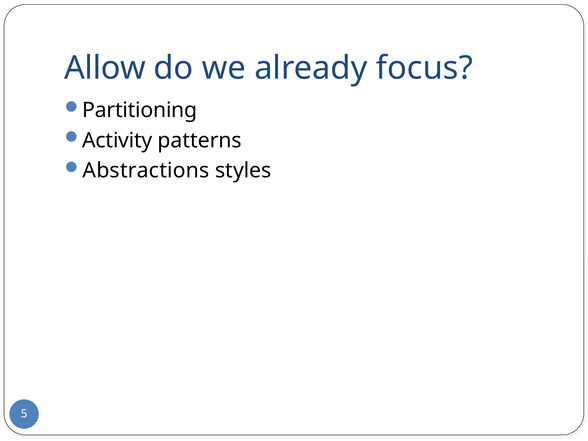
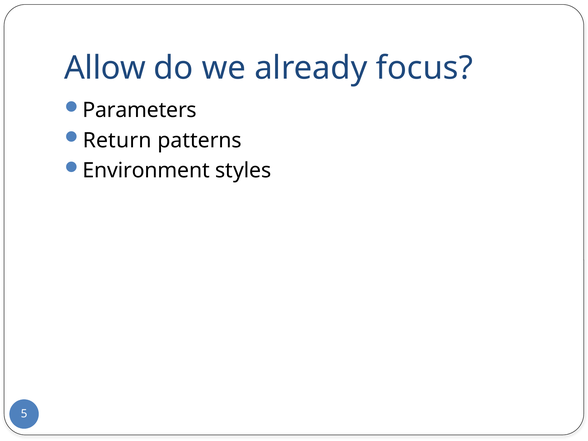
Partitioning: Partitioning -> Parameters
Activity: Activity -> Return
Abstractions: Abstractions -> Environment
